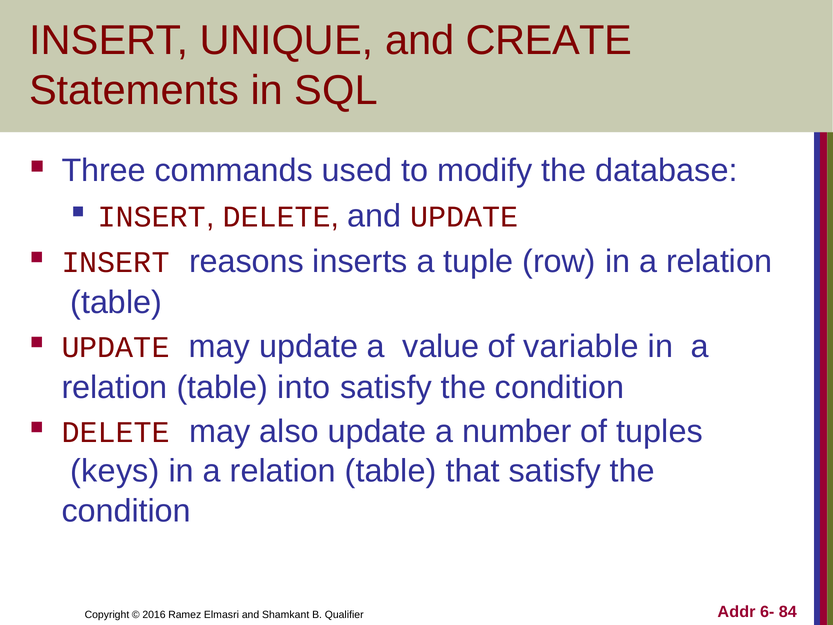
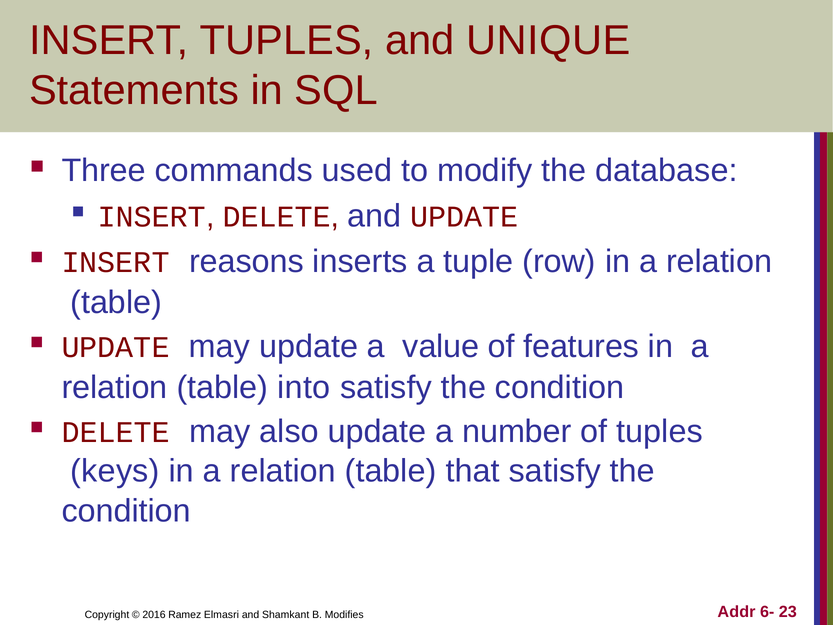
INSERT UNIQUE: UNIQUE -> TUPLES
CREATE: CREATE -> UNIQUE
variable: variable -> features
84: 84 -> 23
Qualifier: Qualifier -> Modifies
